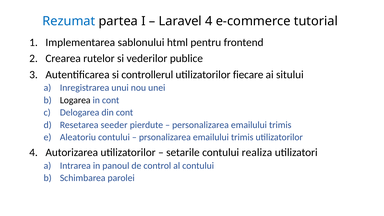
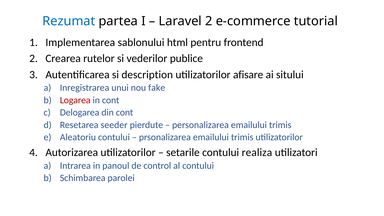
Laravel 4: 4 -> 2
controllerul: controllerul -> description
fiecare: fiecare -> afisare
unei: unei -> fake
Logarea colour: black -> red
